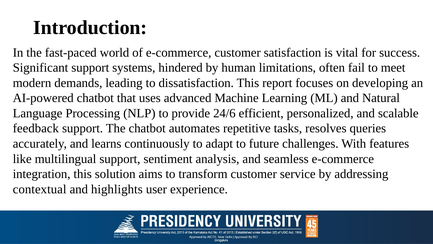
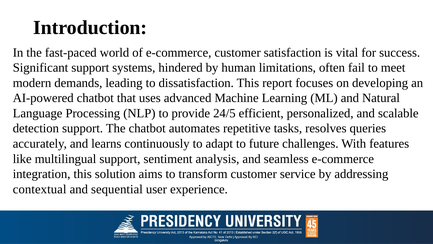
24/6: 24/6 -> 24/5
feedback: feedback -> detection
highlights: highlights -> sequential
